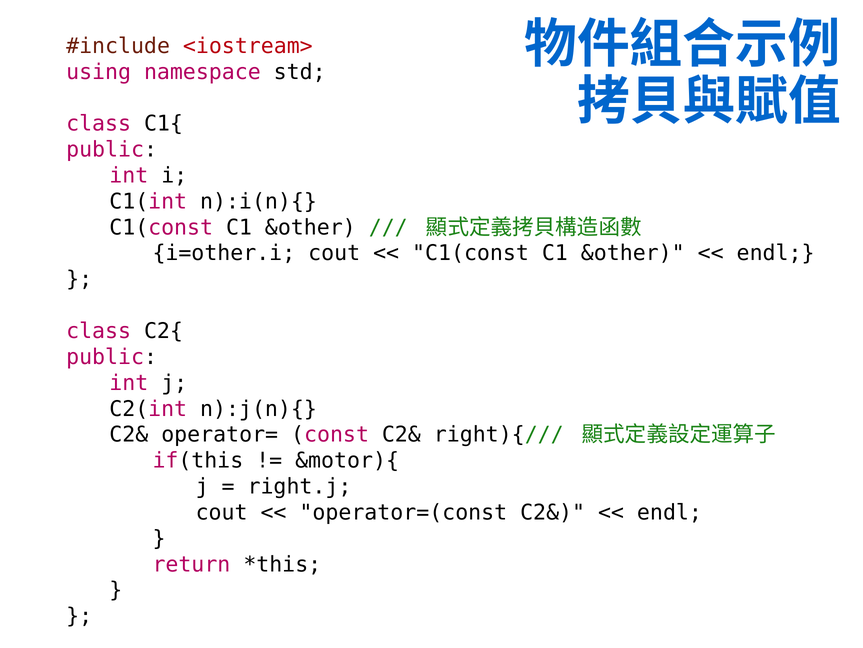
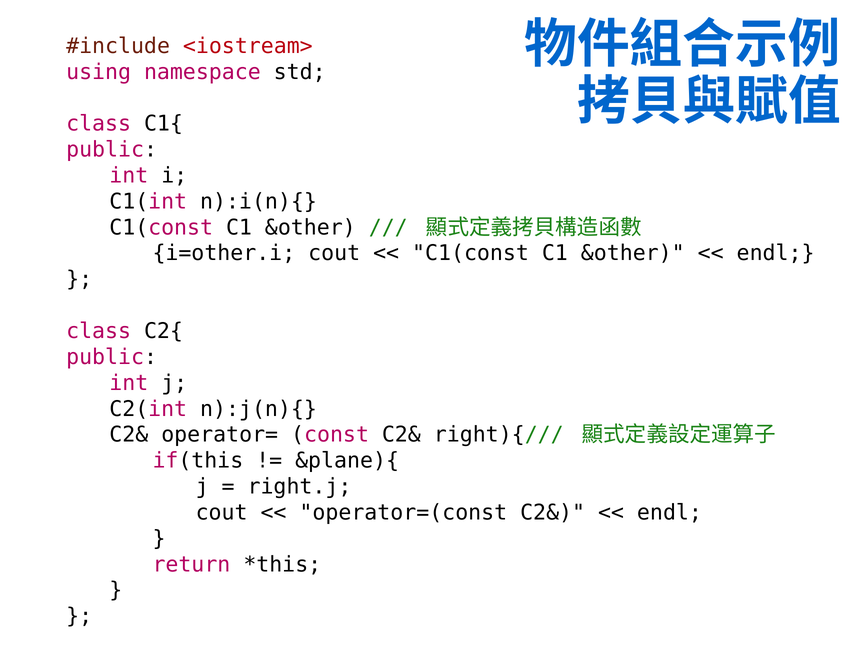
&motor){: &motor){ -> &plane){
